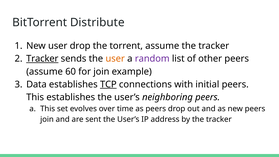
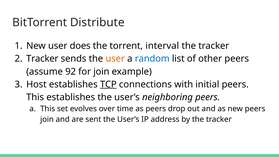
user drop: drop -> does
torrent assume: assume -> interval
Tracker at (42, 59) underline: present -> none
random colour: purple -> blue
60: 60 -> 92
Data: Data -> Host
